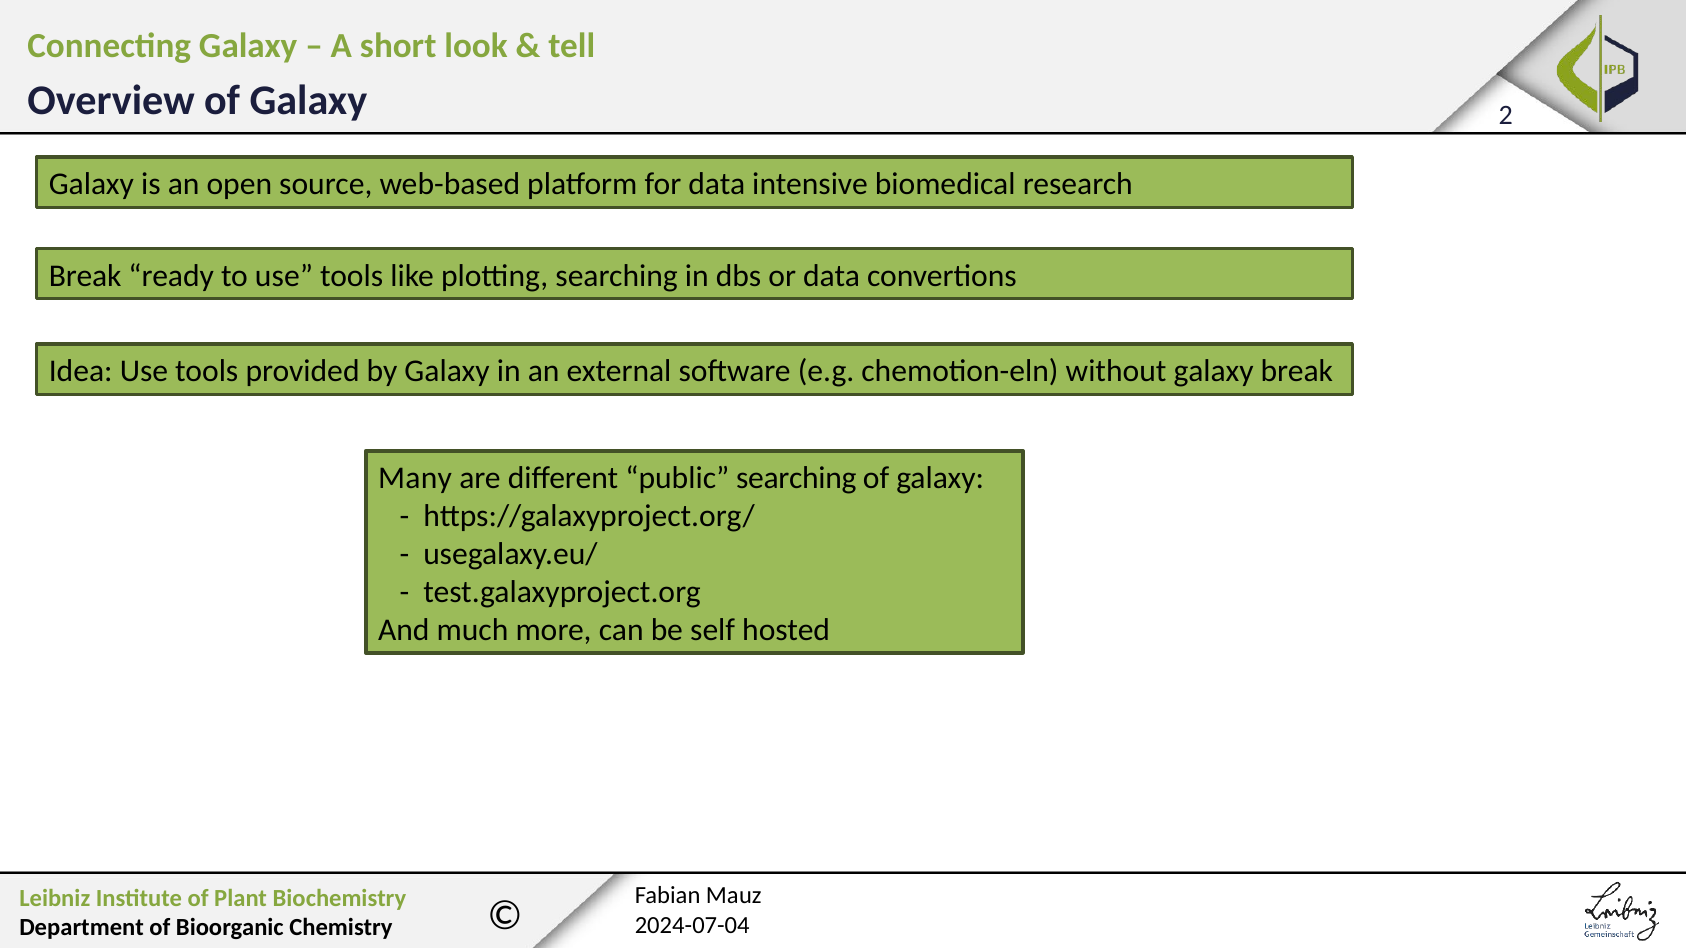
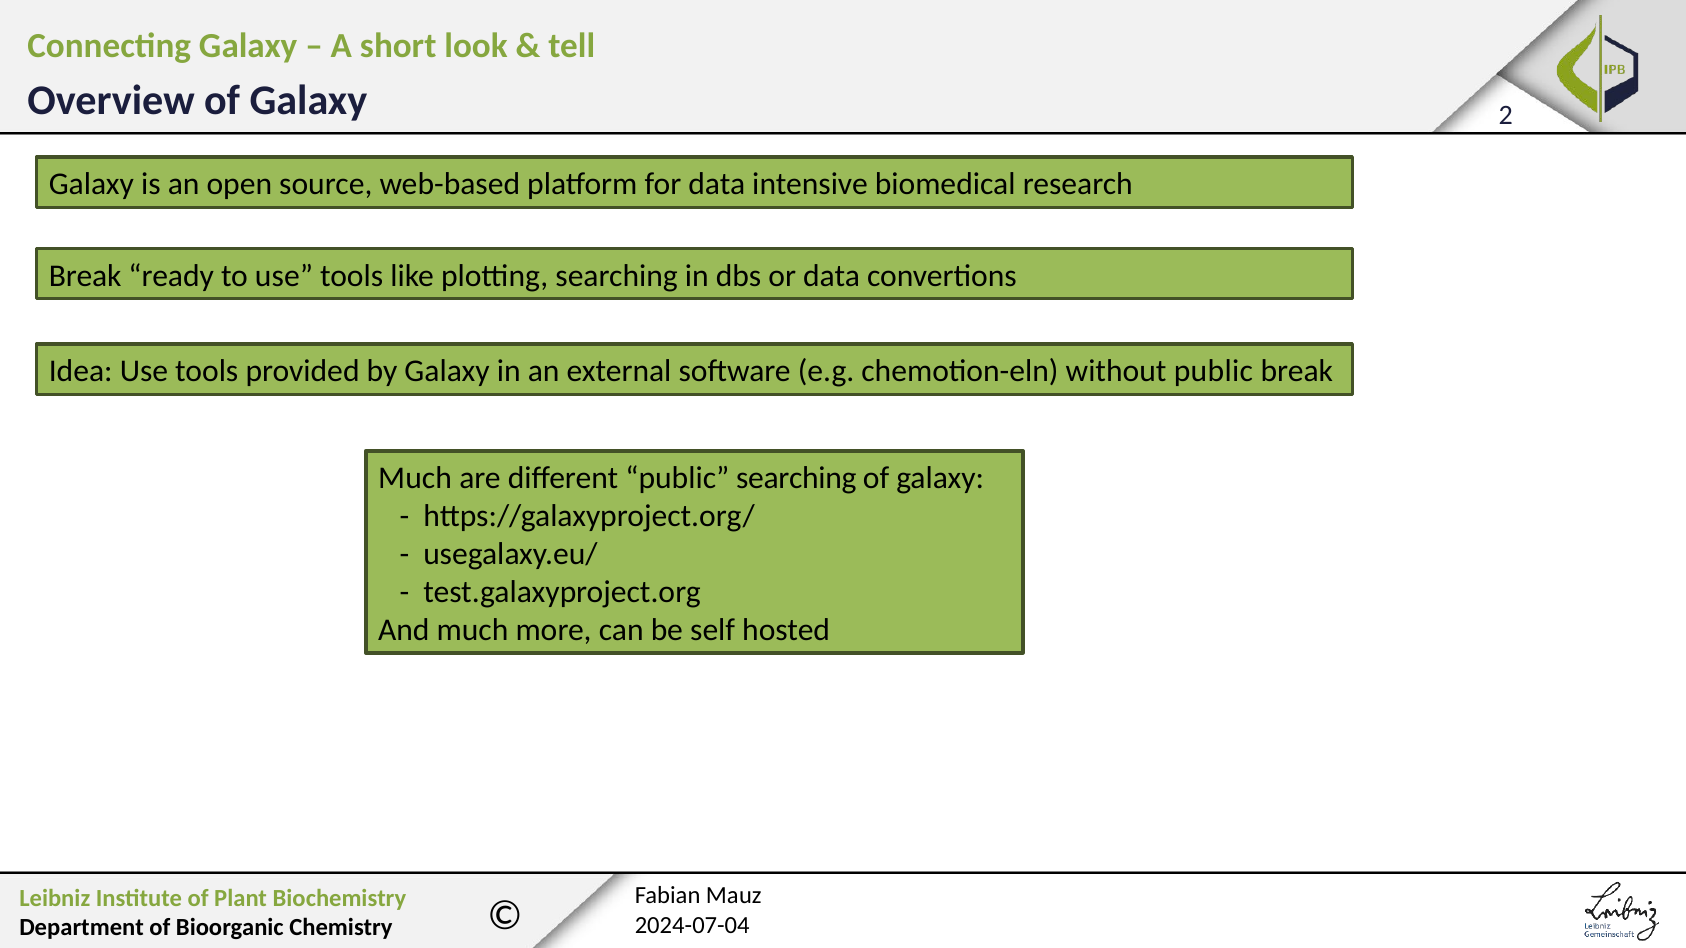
without galaxy: galaxy -> public
Many at (415, 478): Many -> Much
